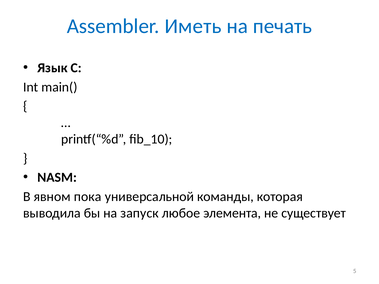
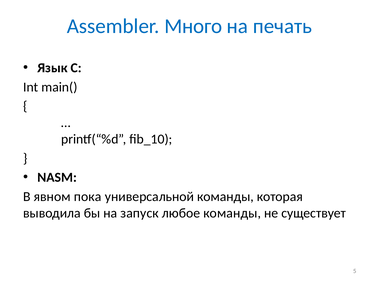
Иметь: Иметь -> Много
любое элемента: элемента -> команды
